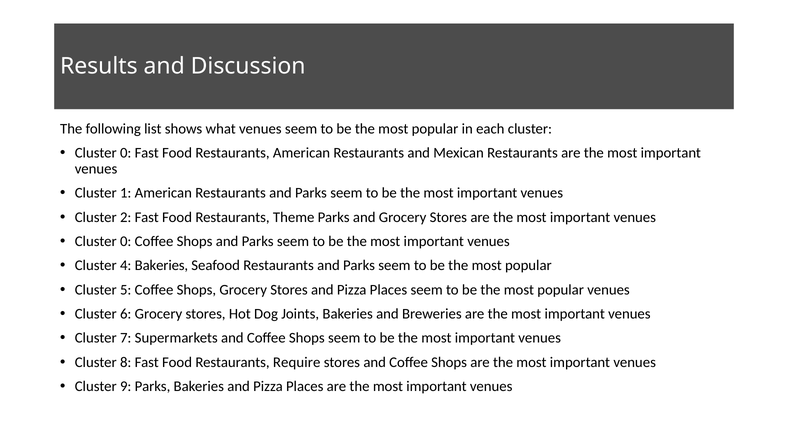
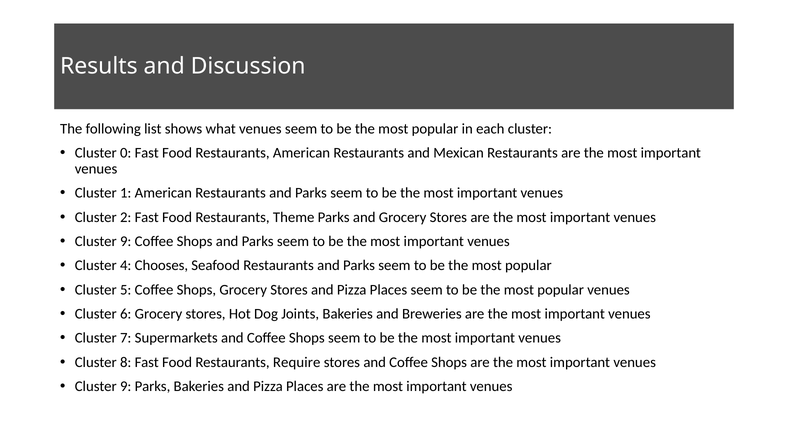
0 at (126, 242): 0 -> 9
4 Bakeries: Bakeries -> Chooses
